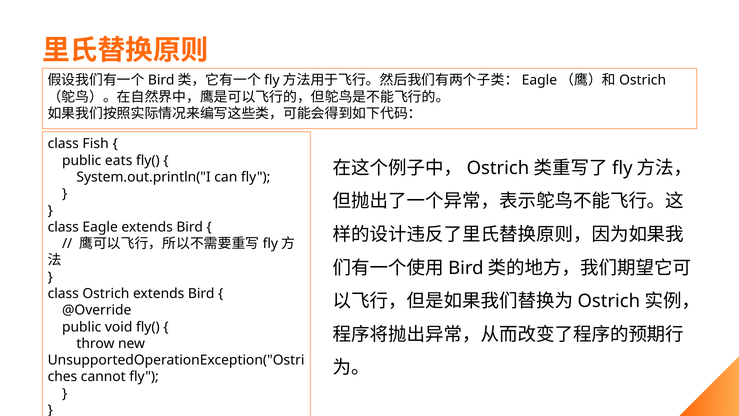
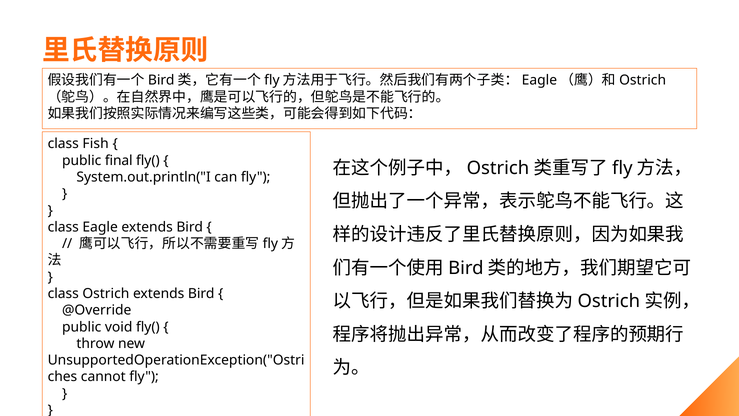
eats: eats -> final
